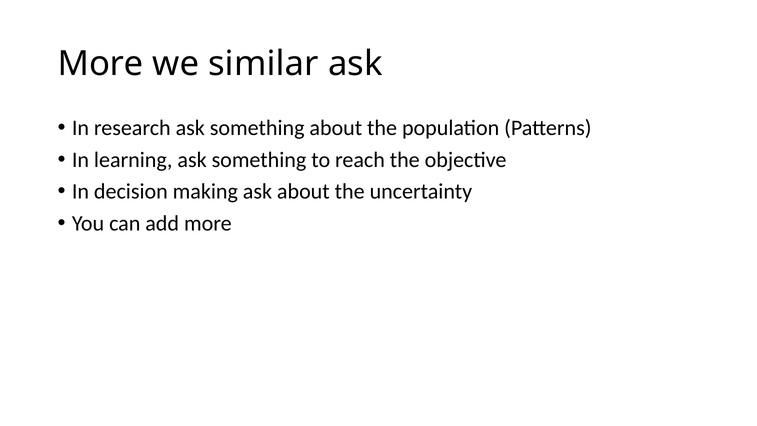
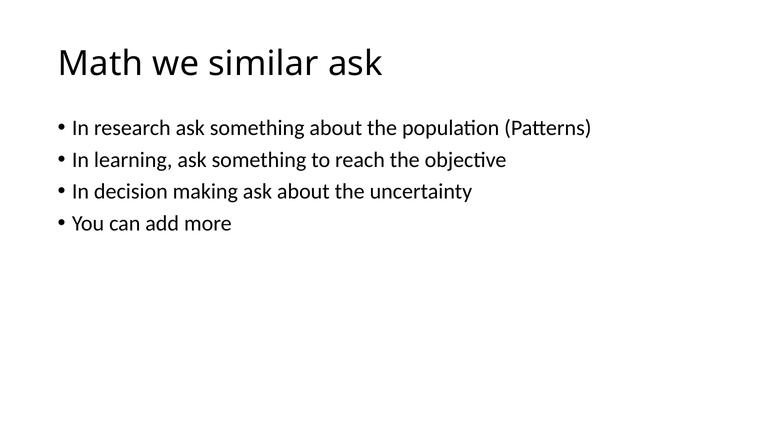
More at (101, 64): More -> Math
